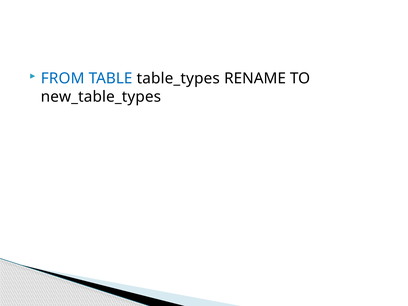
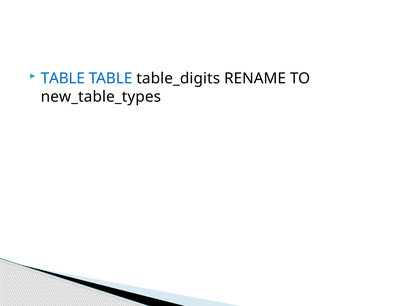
FROM at (63, 78): FROM -> TABLE
table_types: table_types -> table_digits
